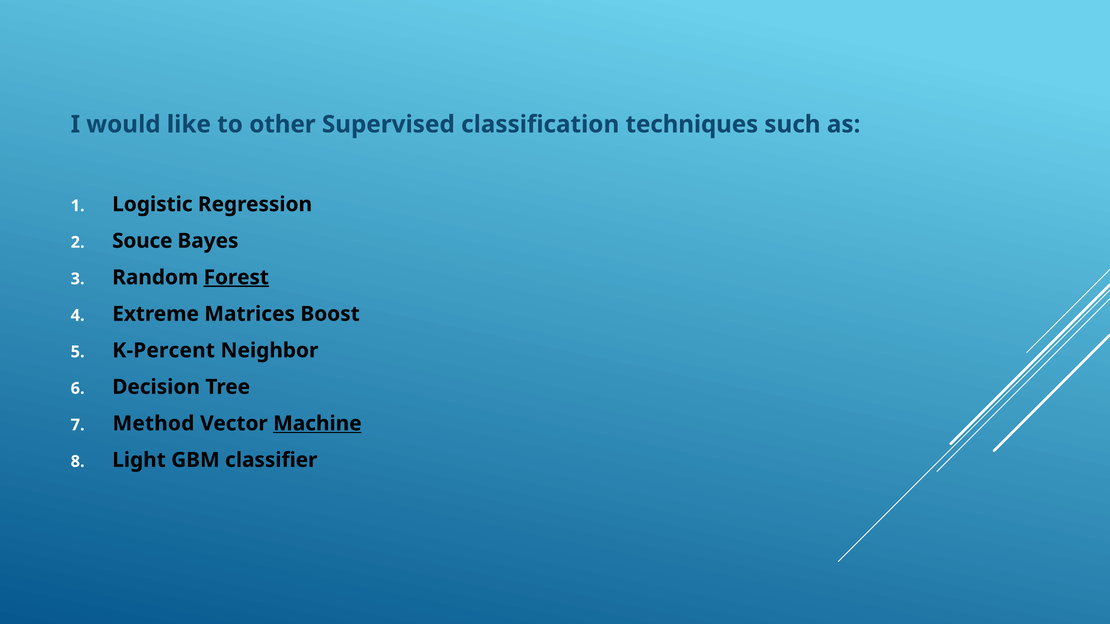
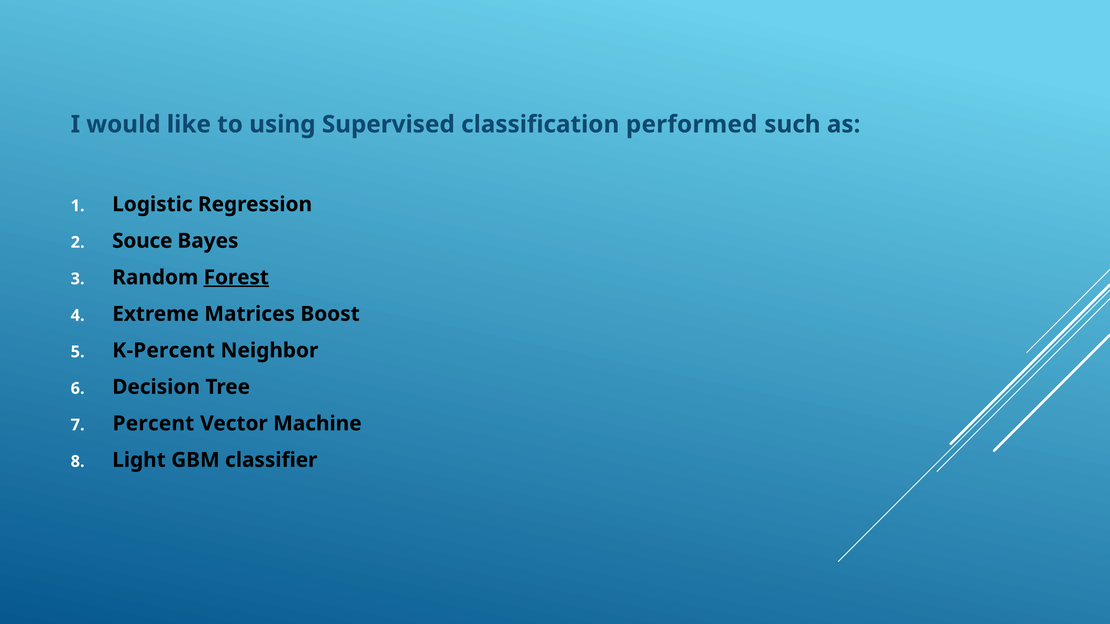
other: other -> using
techniques: techniques -> performed
Method: Method -> Percent
Machine underline: present -> none
